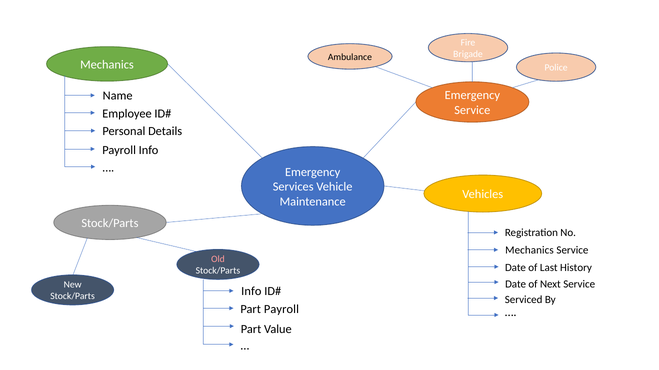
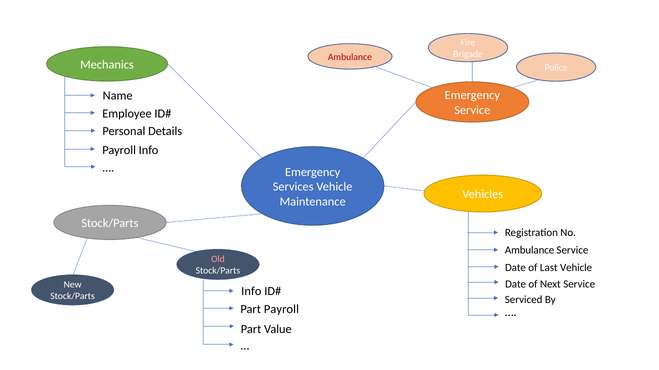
Ambulance at (350, 57) colour: black -> red
Mechanics at (529, 250): Mechanics -> Ambulance
Last History: History -> Vehicle
